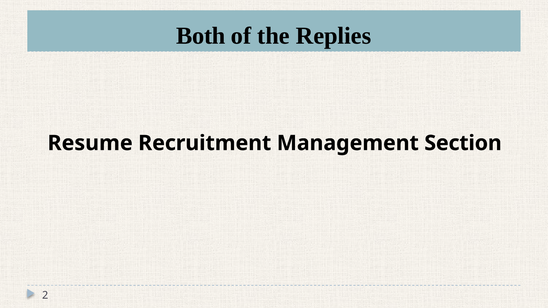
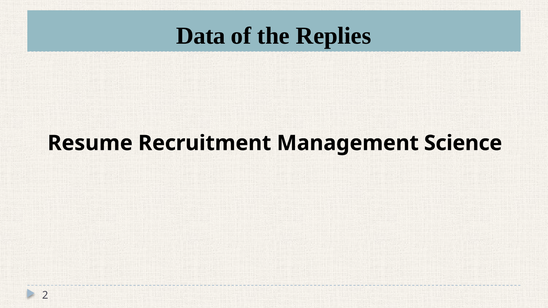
Both: Both -> Data
Section: Section -> Science
